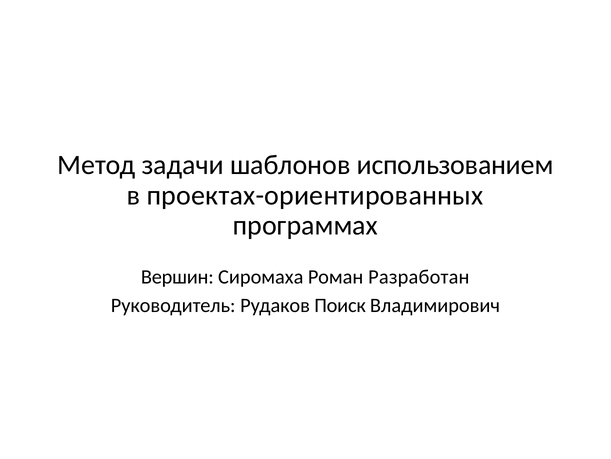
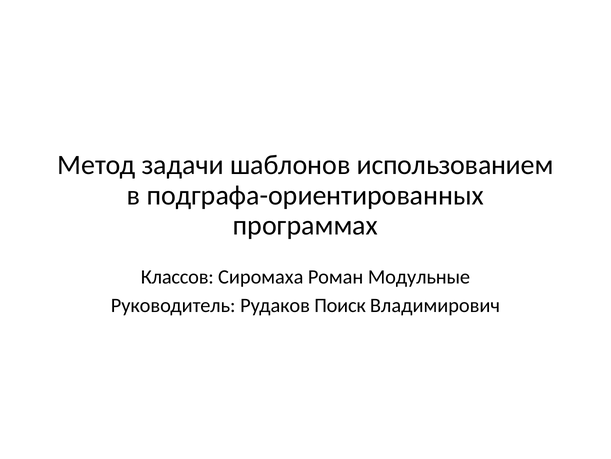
проектах-ориентированных: проектах-ориентированных -> подграфа-ориентированных
Вершин: Вершин -> Классов
Разработан: Разработан -> Модульные
